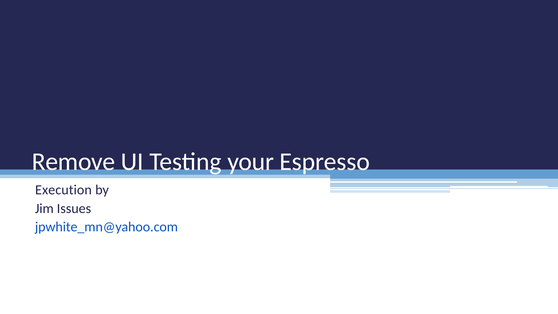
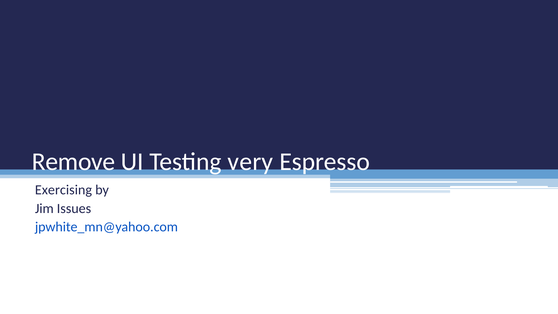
your: your -> very
Execution: Execution -> Exercising
